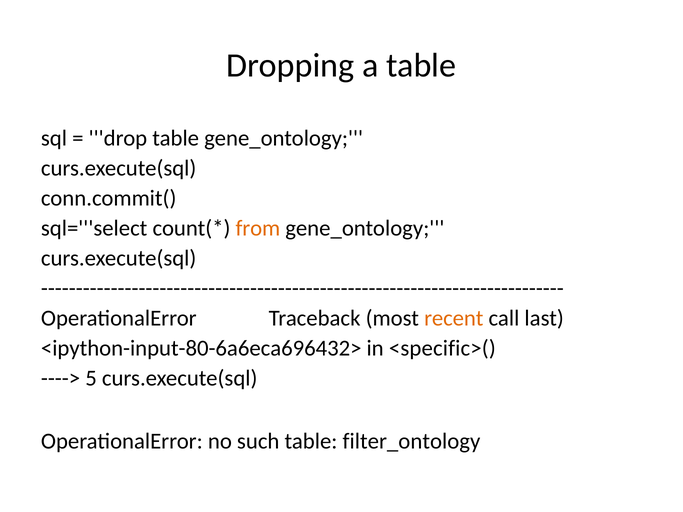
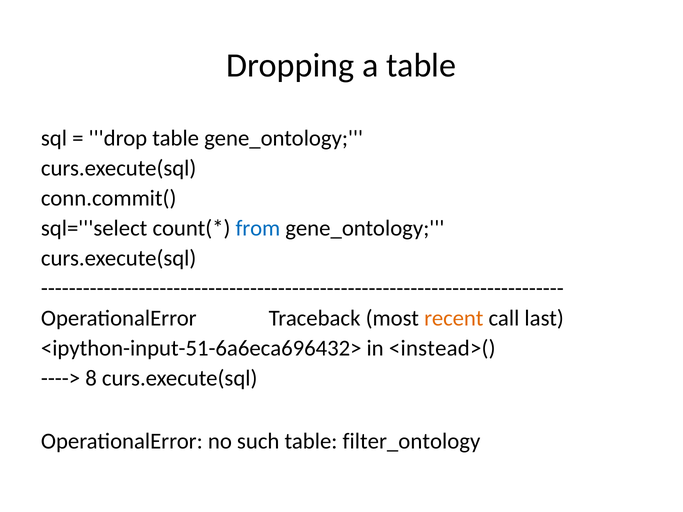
from colour: orange -> blue
<ipython-input-80-6a6eca696432>: <ipython-input-80-6a6eca696432> -> <ipython-input-51-6a6eca696432>
<specific>(: <specific>( -> <instead>(
5: 5 -> 8
